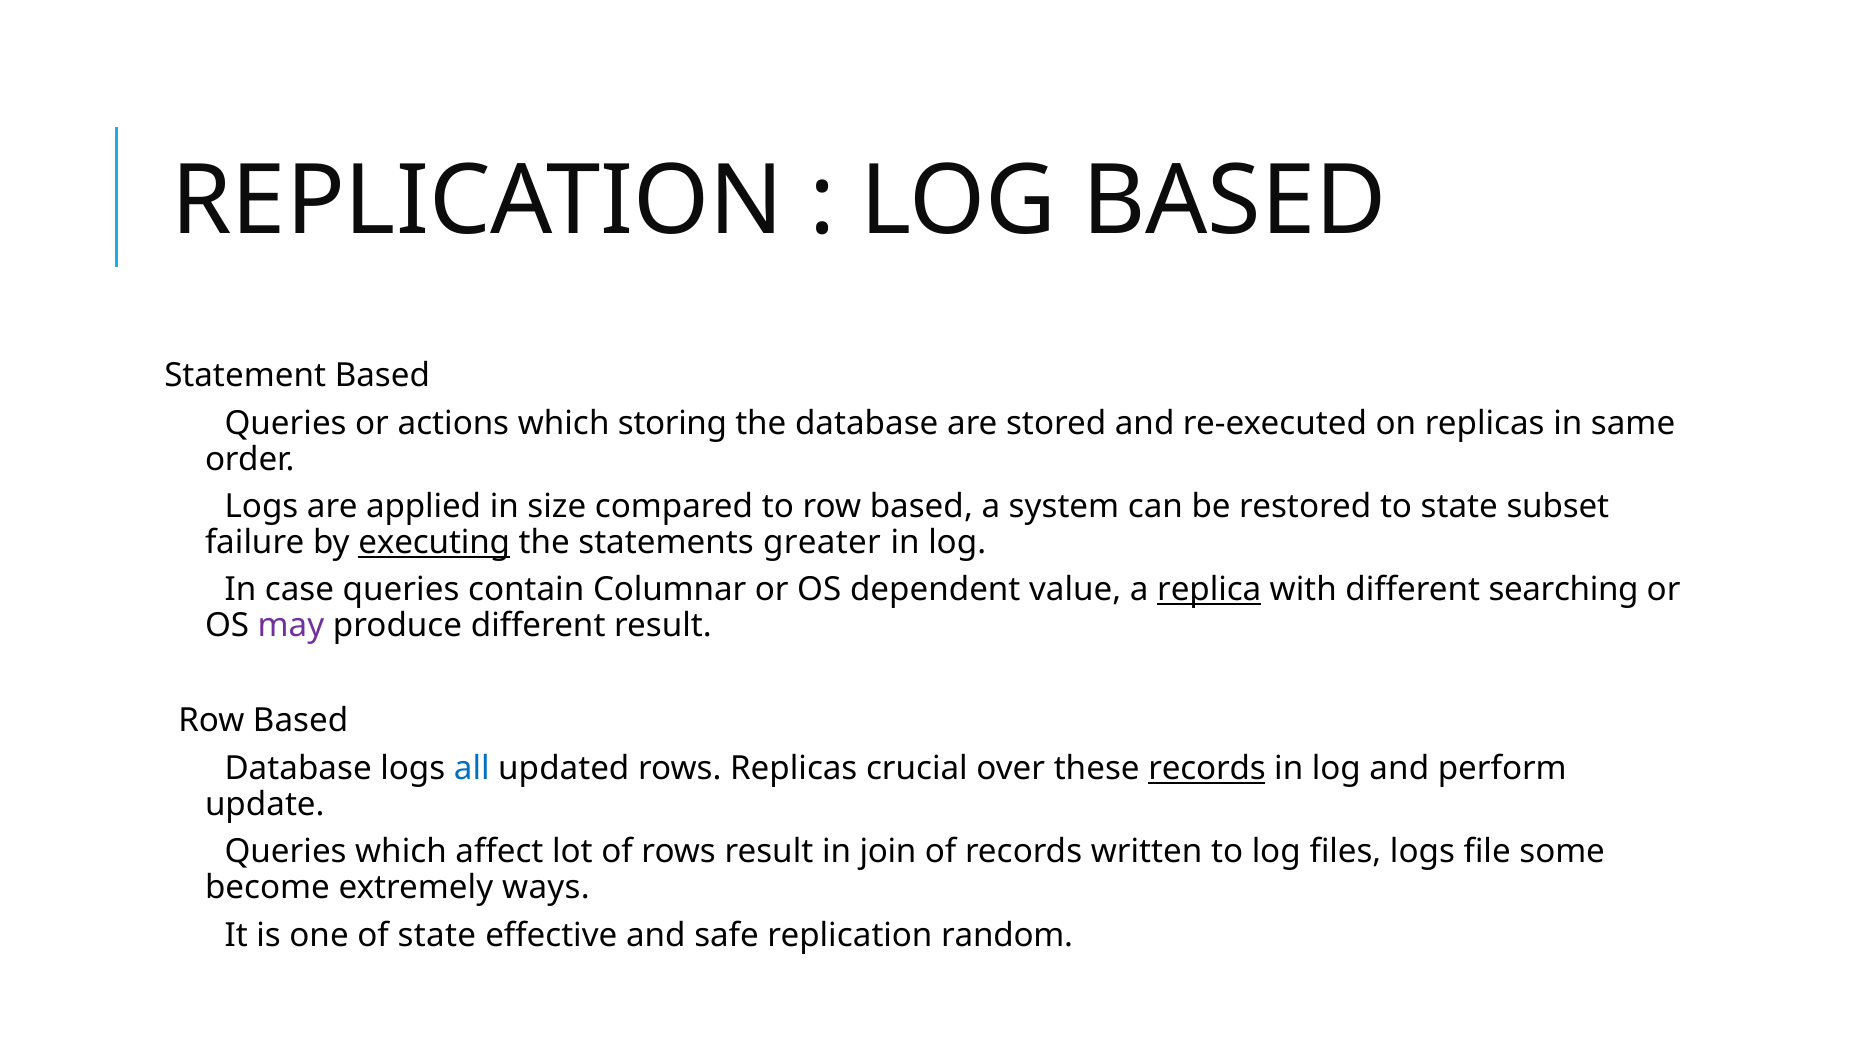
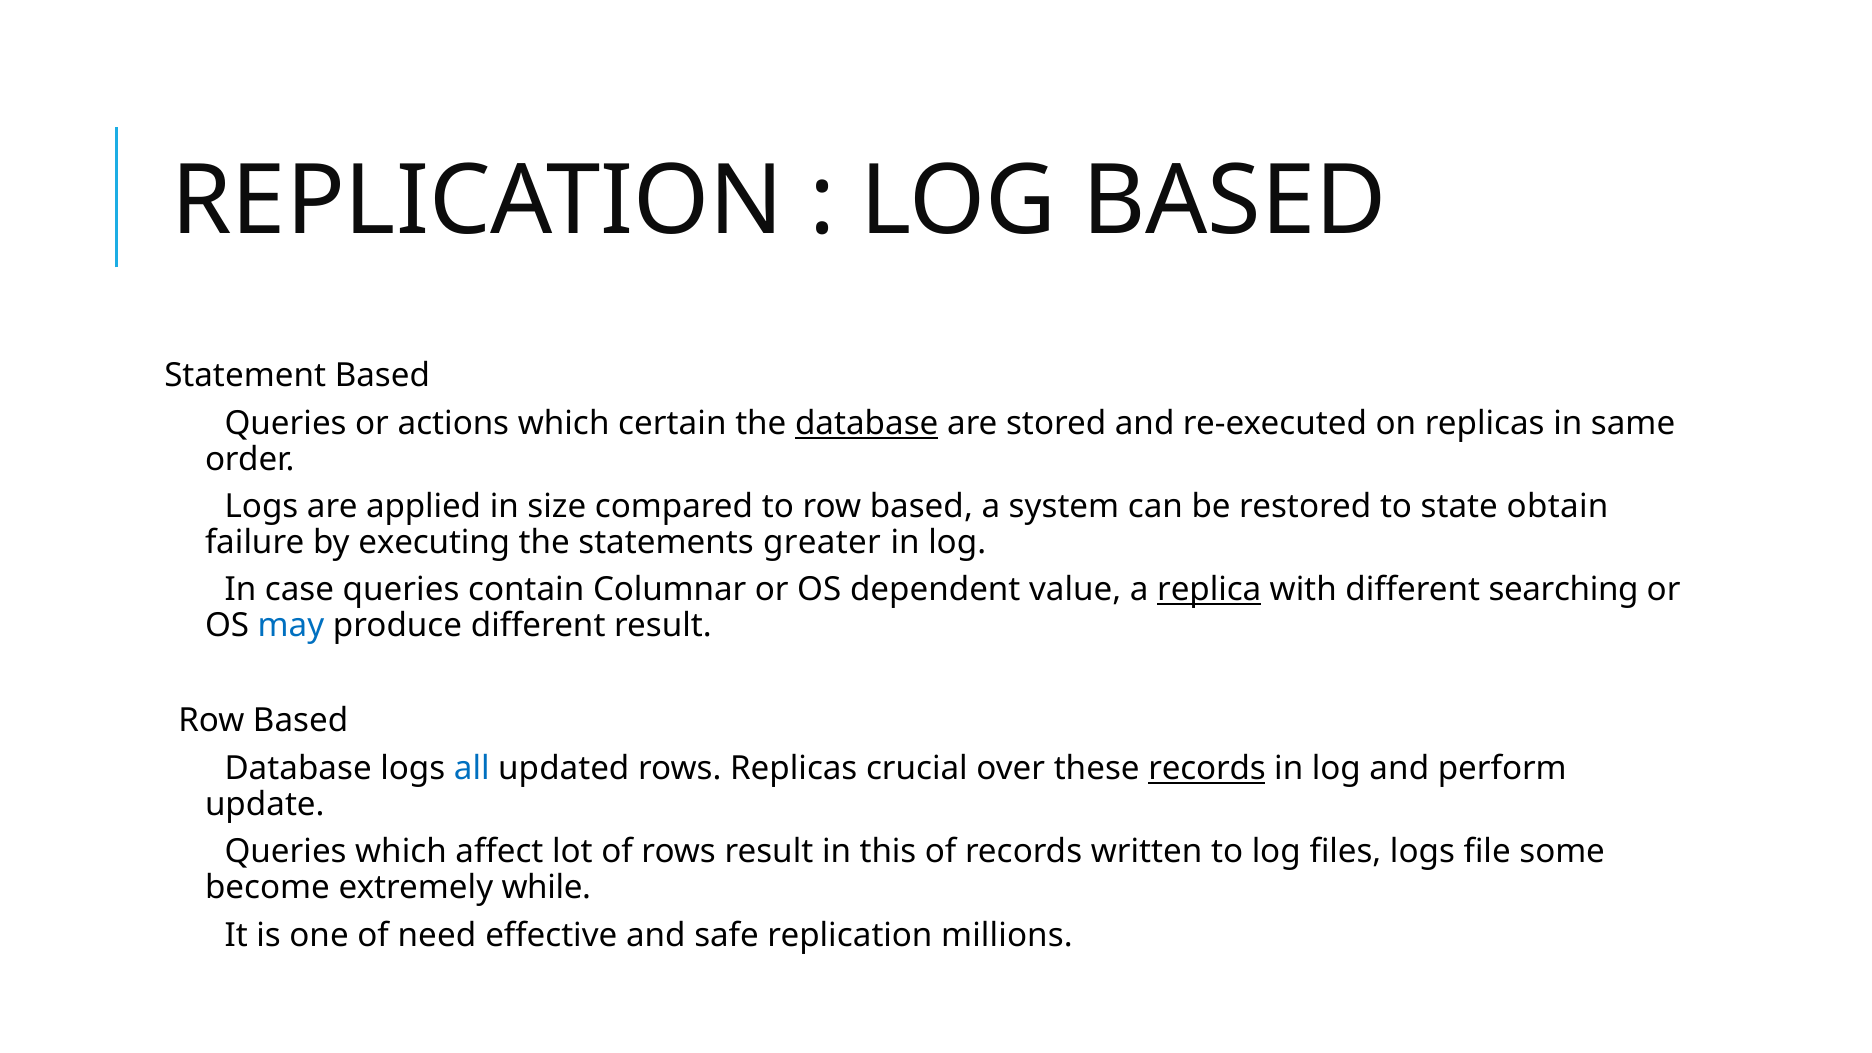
storing: storing -> certain
database underline: none -> present
subset: subset -> obtain
executing underline: present -> none
may colour: purple -> blue
join: join -> this
ways: ways -> while
of state: state -> need
random: random -> millions
